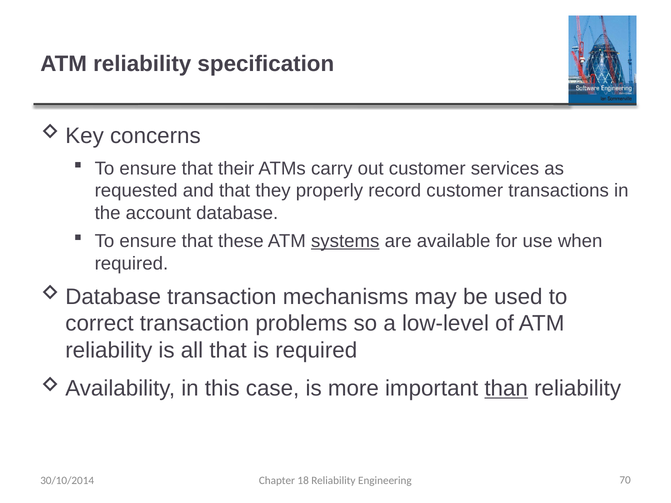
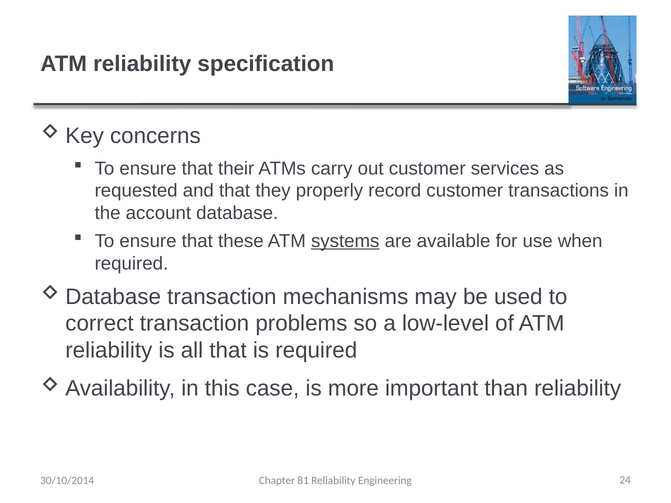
than underline: present -> none
18: 18 -> 81
70: 70 -> 24
